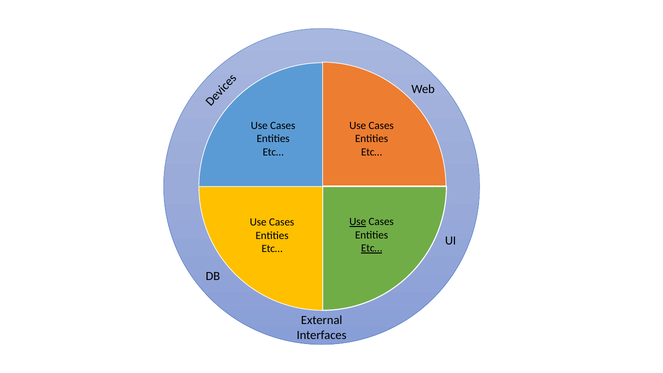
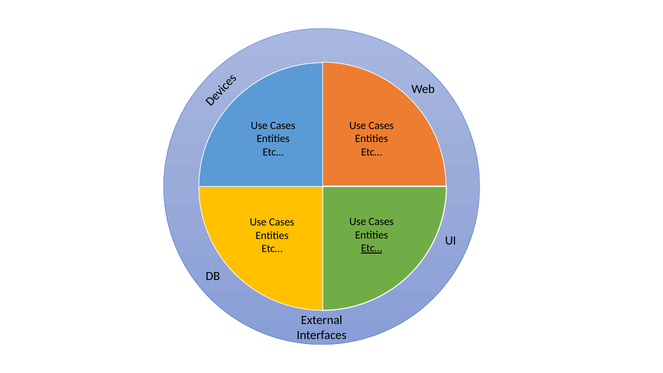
Use at (358, 222) underline: present -> none
